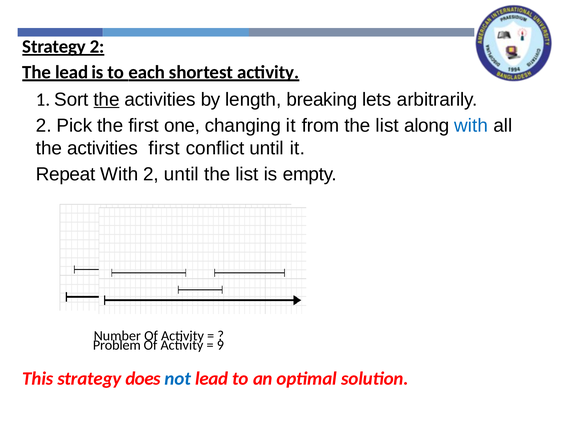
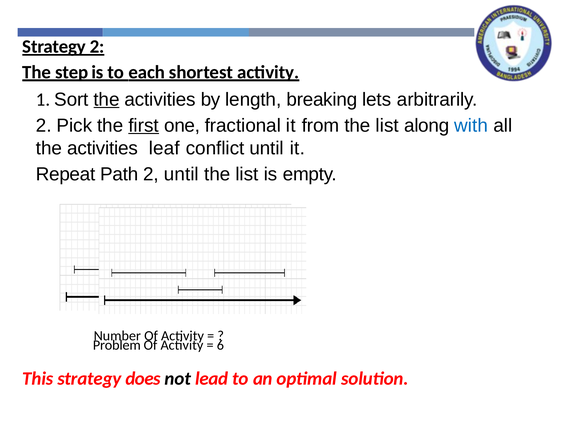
The lead: lead -> step
first at (144, 126) underline: none -> present
changing: changing -> fractional
activities first: first -> leaf
Repeat With: With -> Path
9: 9 -> 6
not colour: blue -> black
